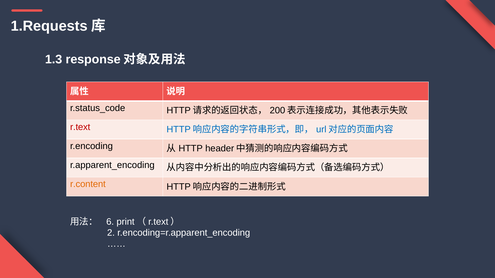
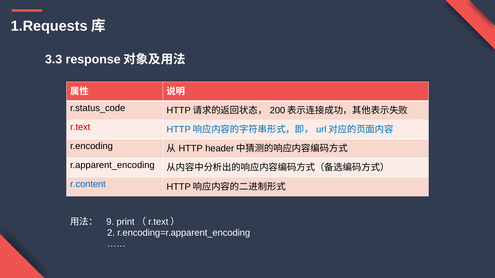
1.3: 1.3 -> 3.3
r.content colour: orange -> blue
6: 6 -> 9
